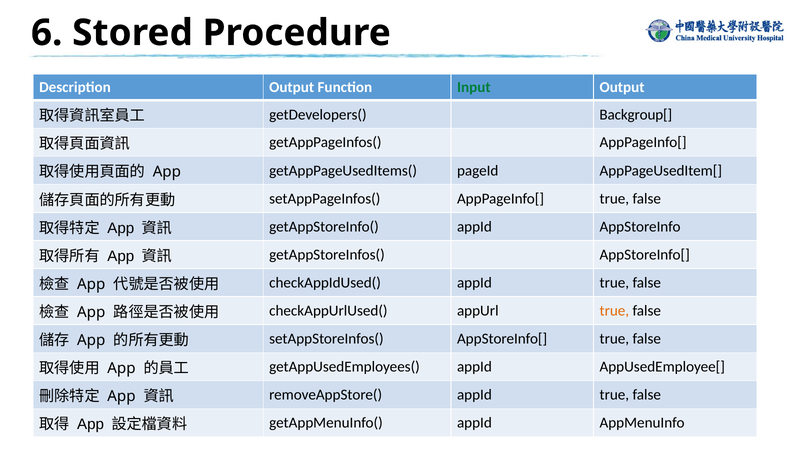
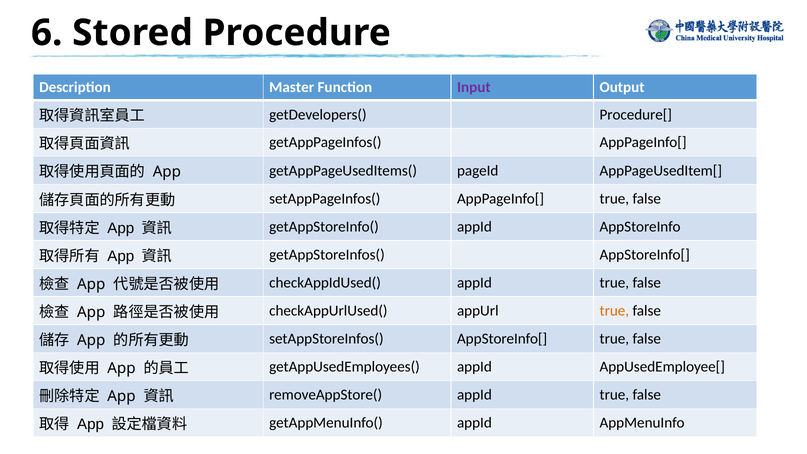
Description Output: Output -> Master
Input colour: green -> purple
Backgroup[: Backgroup[ -> Procedure[
